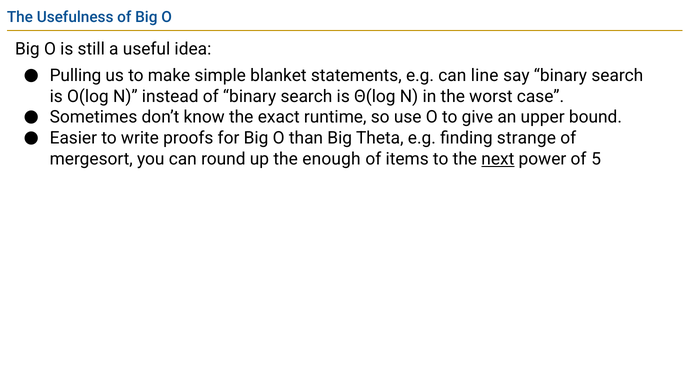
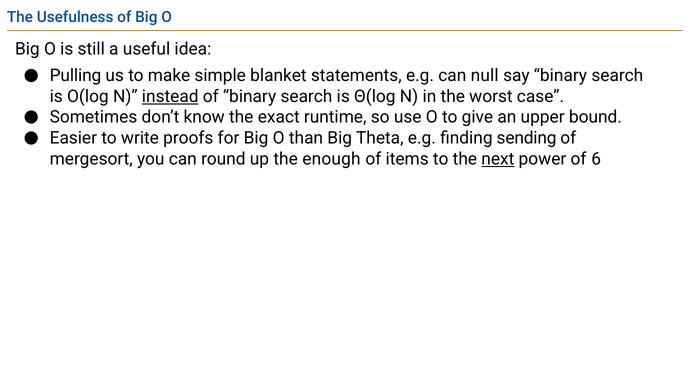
line: line -> null
instead underline: none -> present
strange: strange -> sending
5: 5 -> 6
